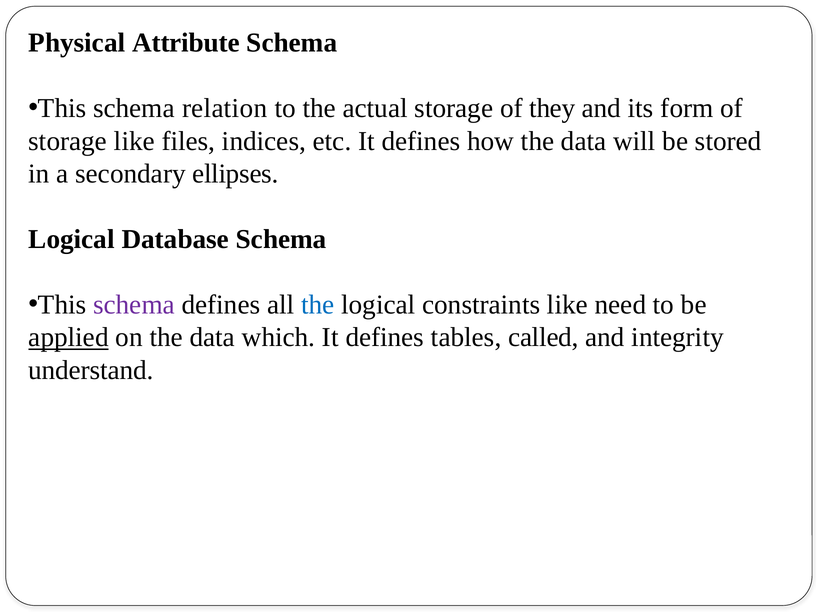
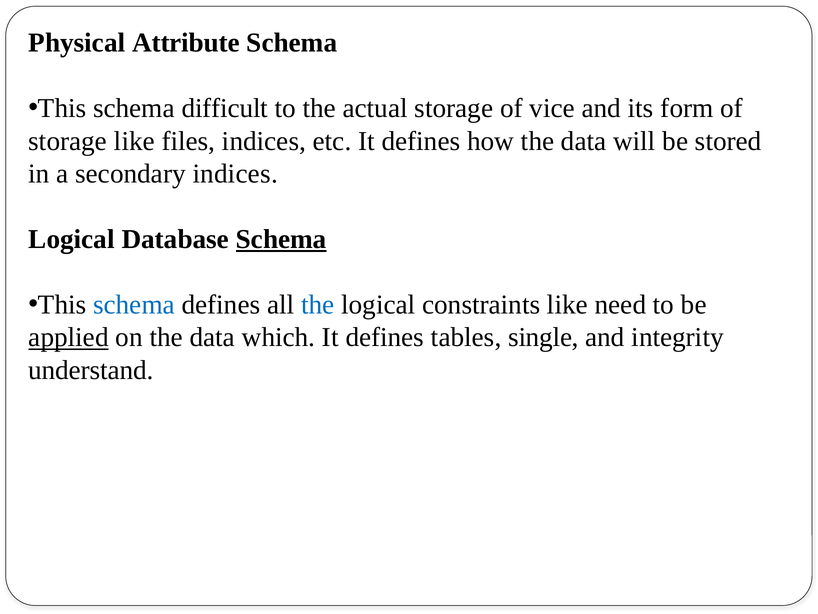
relation: relation -> difficult
they: they -> vice
secondary ellipses: ellipses -> indices
Schema at (281, 239) underline: none -> present
schema at (134, 304) colour: purple -> blue
called: called -> single
